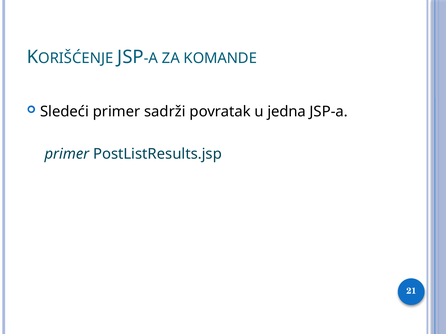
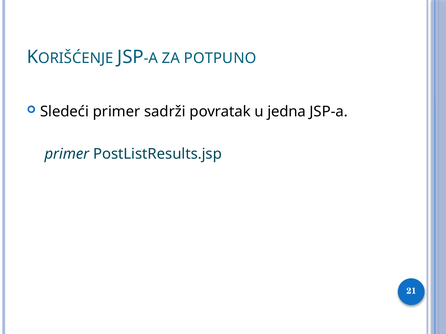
KOMANDE: KOMANDE -> POTPUNO
